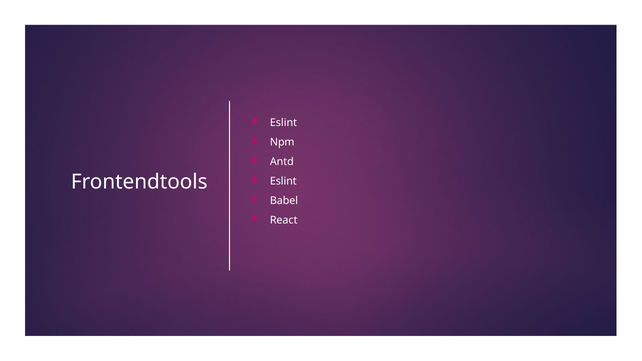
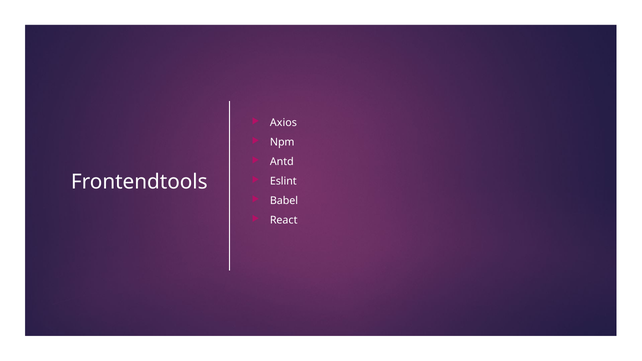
Eslint at (283, 123): Eslint -> Axios
